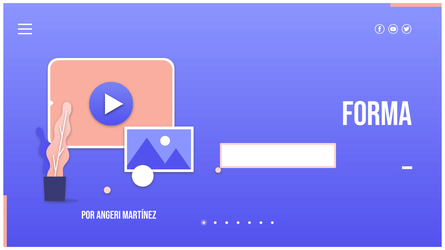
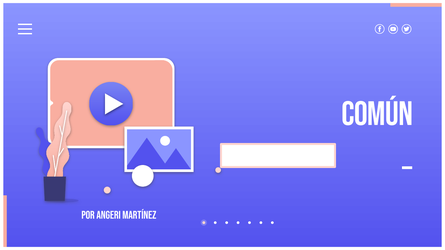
Forma: Forma -> Común
